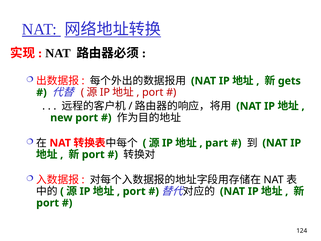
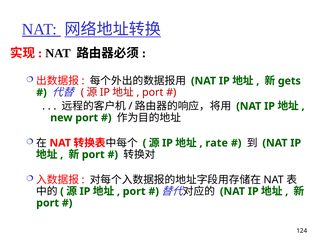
part: part -> rate
